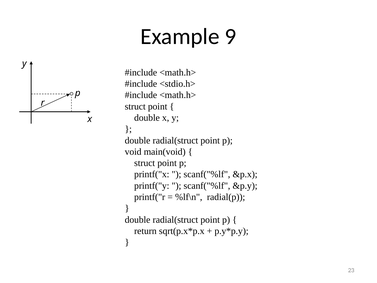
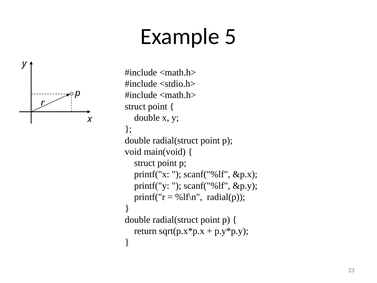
9: 9 -> 5
